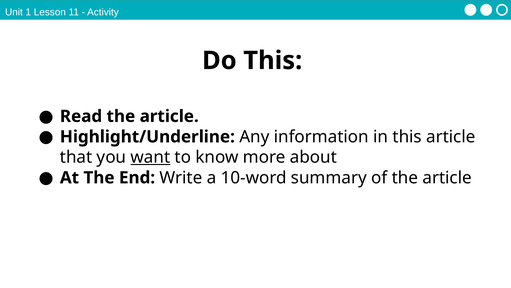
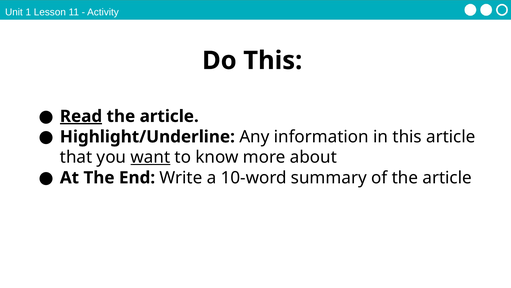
Read underline: none -> present
